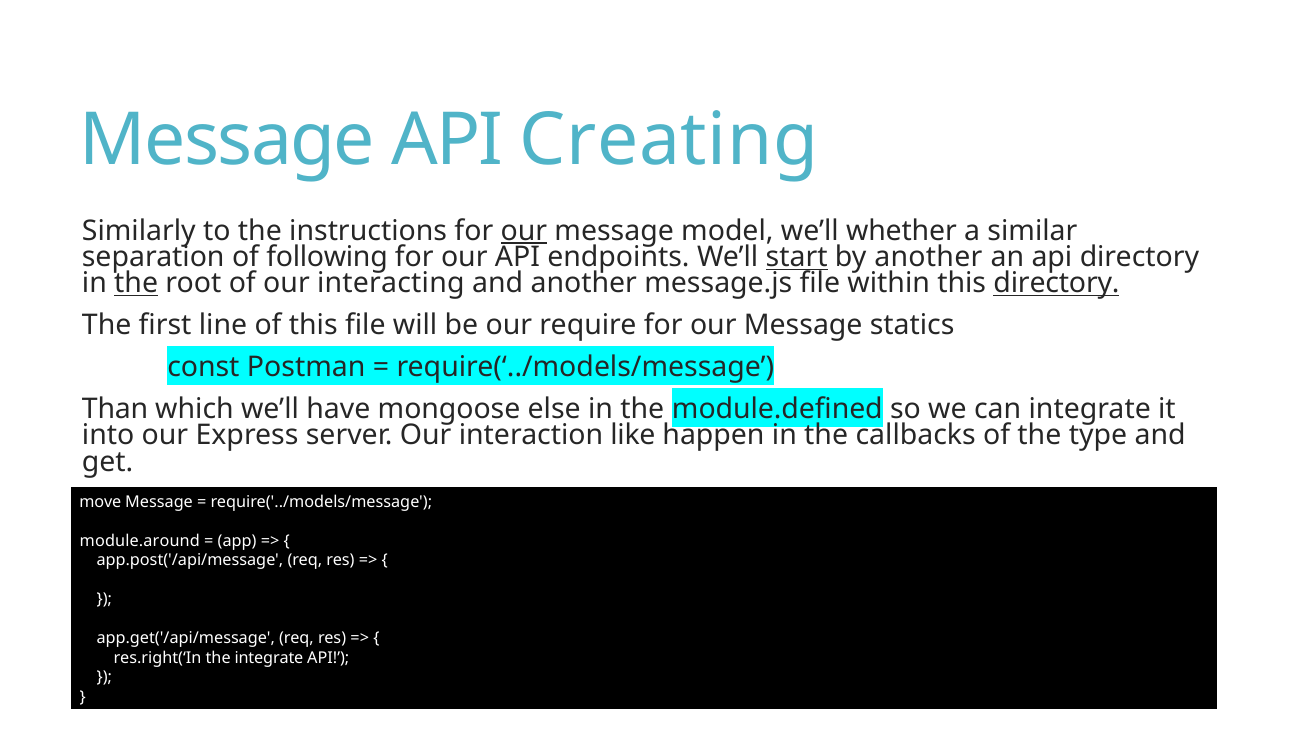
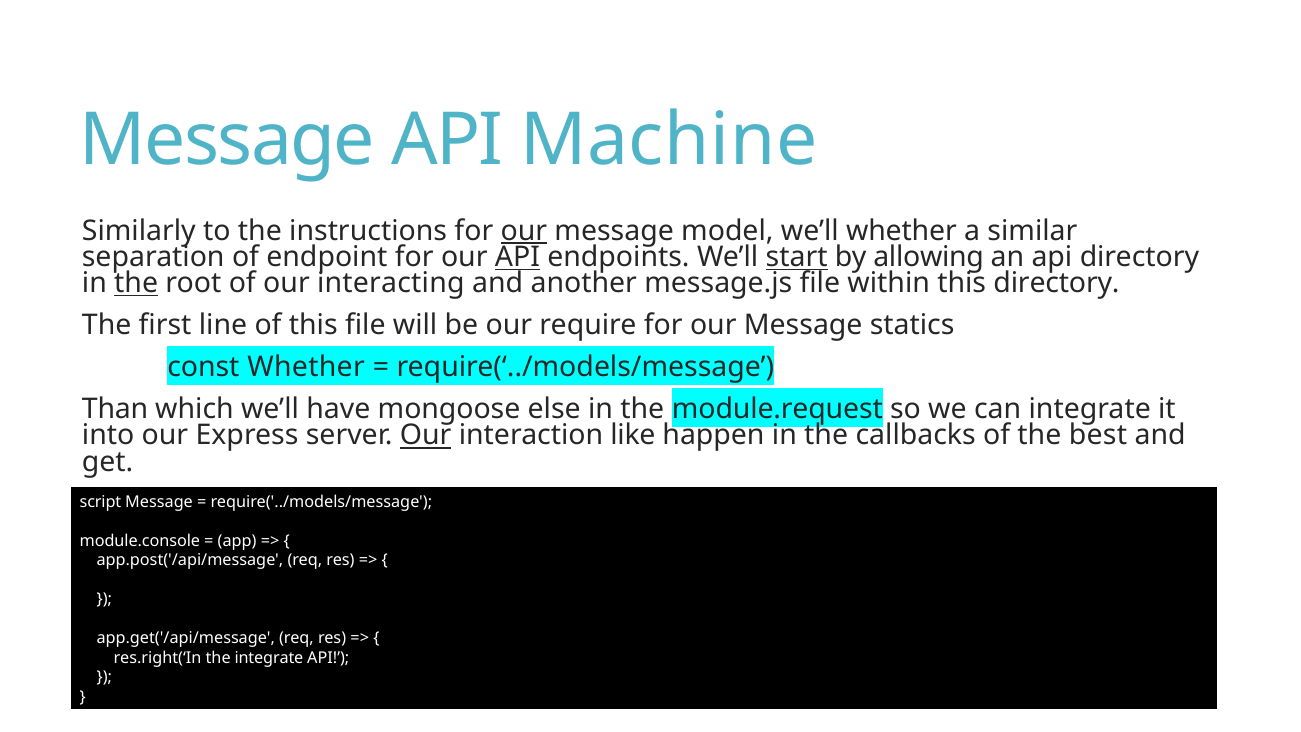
Creating: Creating -> Machine
following: following -> endpoint
API at (517, 257) underline: none -> present
by another: another -> allowing
directory at (1057, 283) underline: present -> none
const Postman: Postman -> Whether
module.defined: module.defined -> module.request
Our at (426, 435) underline: none -> present
type: type -> best
move: move -> script
module.around: module.around -> module.console
